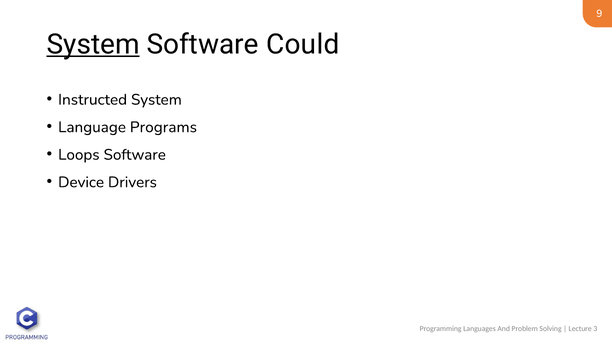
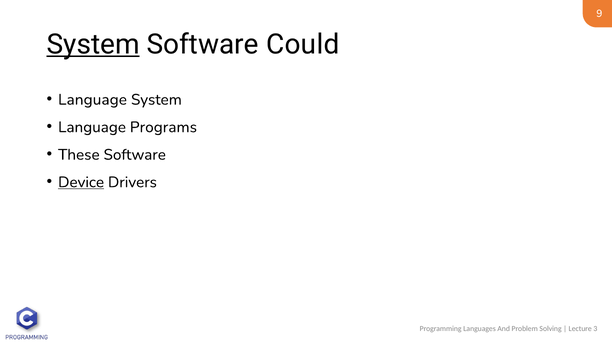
Instructed at (93, 100): Instructed -> Language
Loops: Loops -> These
Device underline: none -> present
